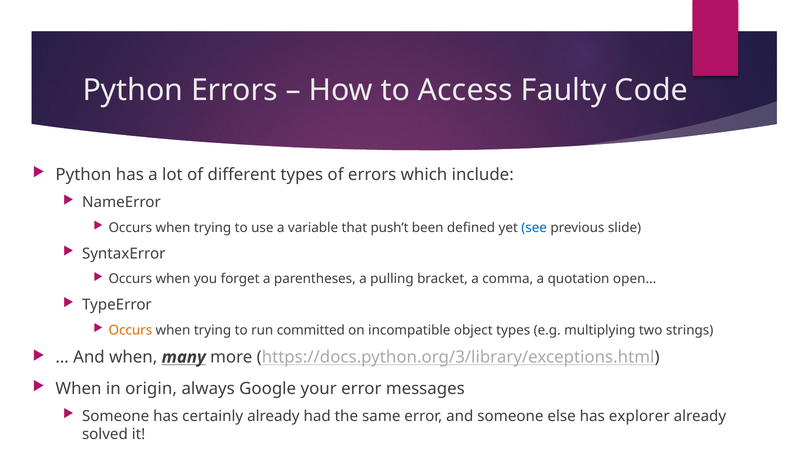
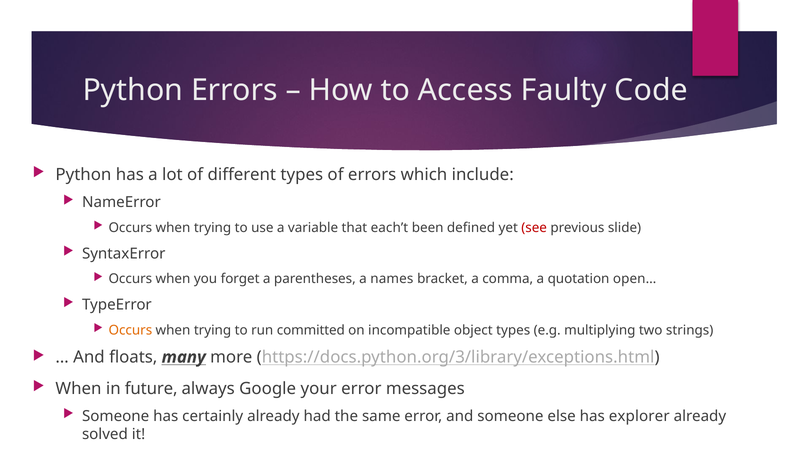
push’t: push’t -> each’t
see colour: blue -> red
pulling: pulling -> names
And when: when -> floats
origin: origin -> future
